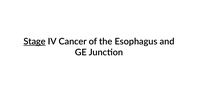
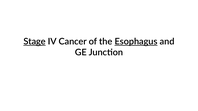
Esophagus underline: none -> present
